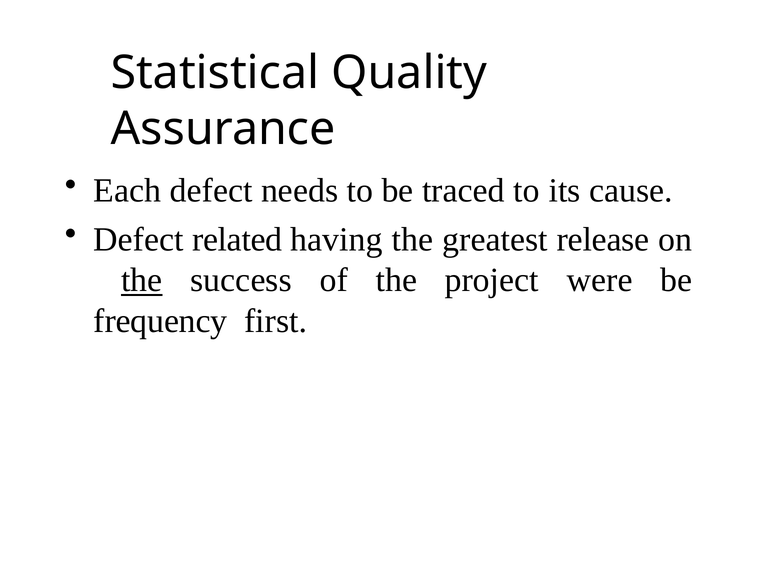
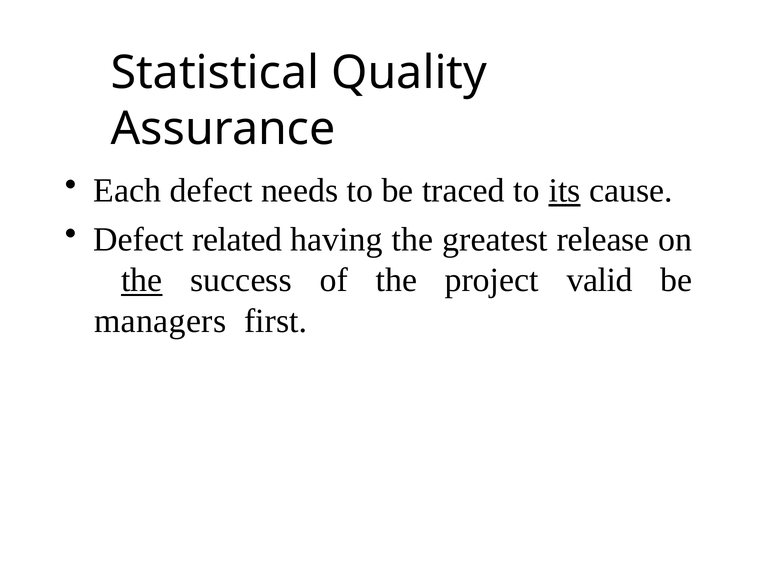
its underline: none -> present
were: were -> valid
frequency: frequency -> managers
